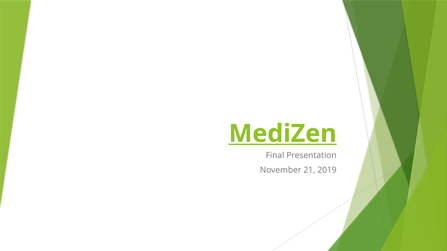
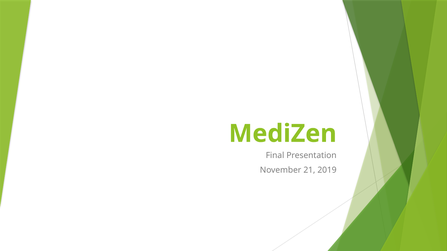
MediZen underline: present -> none
